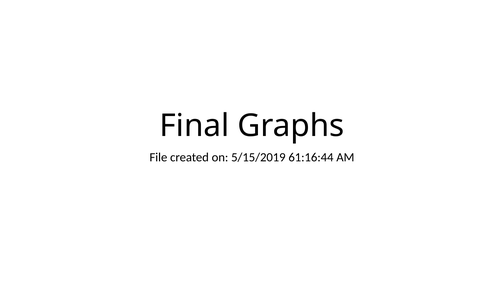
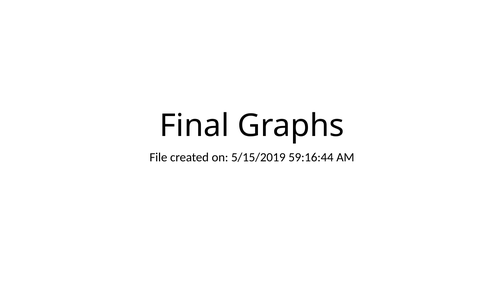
61:16:44: 61:16:44 -> 59:16:44
